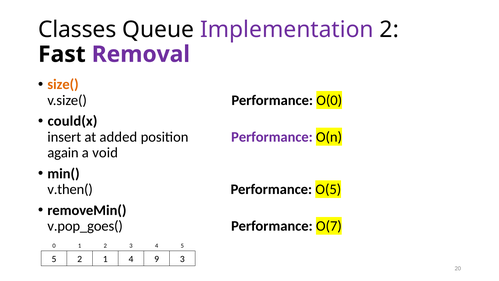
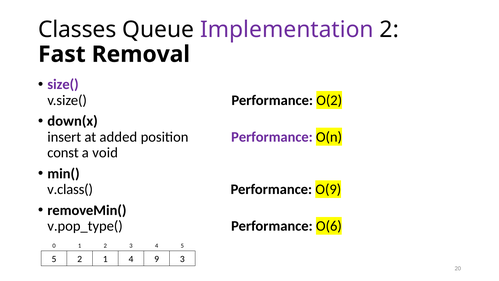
Removal colour: purple -> black
size( colour: orange -> purple
O(0: O(0 -> O(2
could(x: could(x -> down(x
again: again -> const
v.then(: v.then( -> v.class(
O(5: O(5 -> O(9
v.pop_goes(: v.pop_goes( -> v.pop_type(
O(7: O(7 -> O(6
